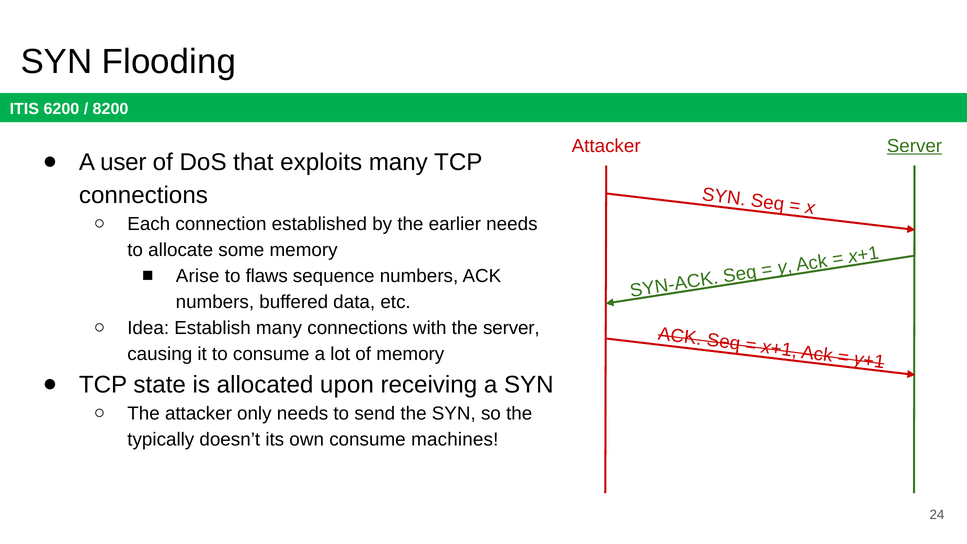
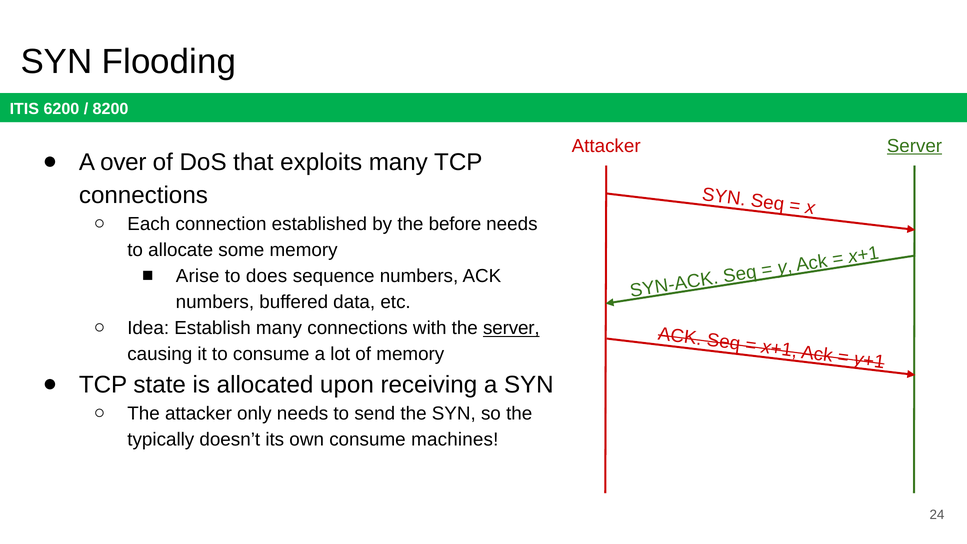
user: user -> over
earlier: earlier -> before
flaws: flaws -> does
server at (511, 328) underline: none -> present
